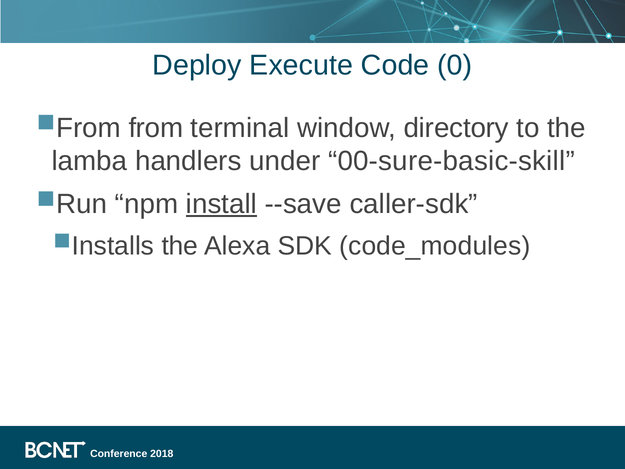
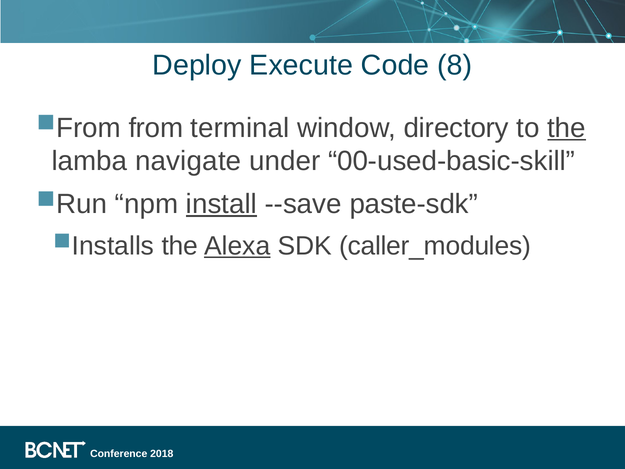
0: 0 -> 8
the at (567, 128) underline: none -> present
handlers: handlers -> navigate
00-sure-basic-skill: 00-sure-basic-skill -> 00-used-basic-skill
caller-sdk: caller-sdk -> paste-sdk
Alexa underline: none -> present
code_modules: code_modules -> caller_modules
